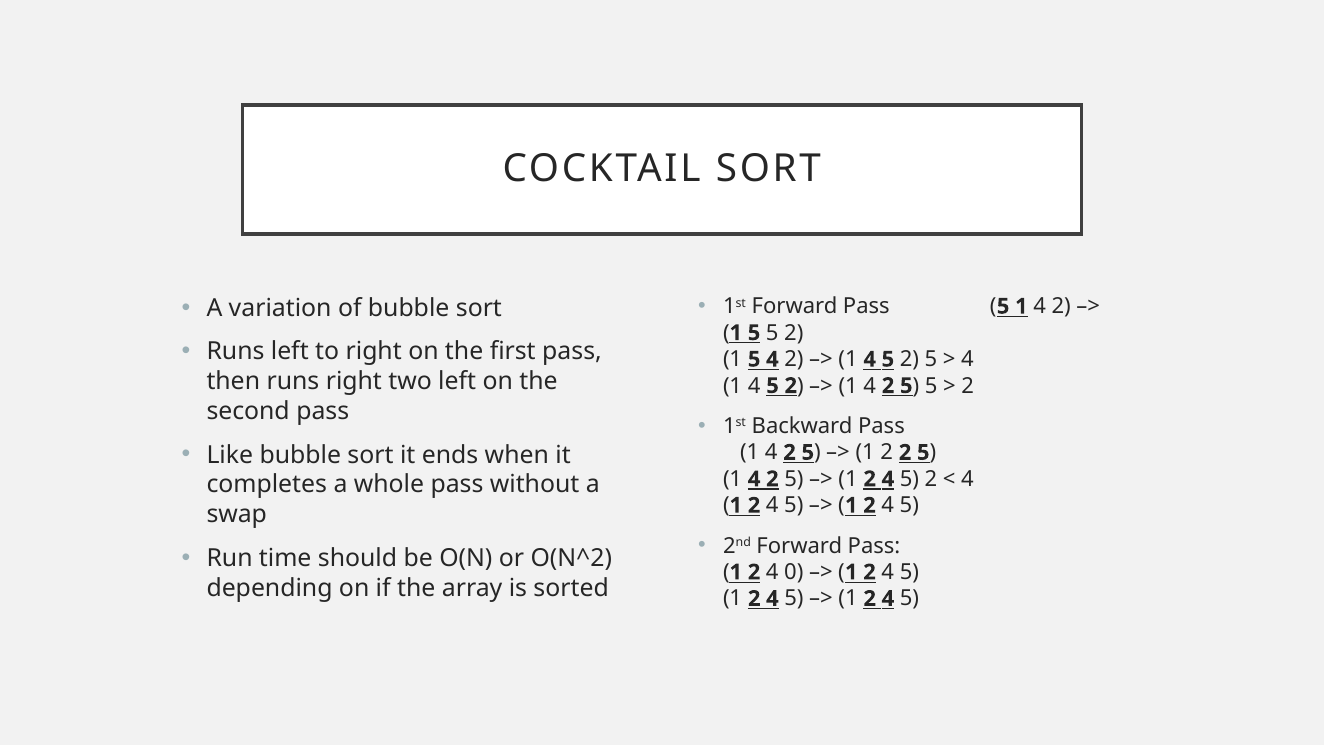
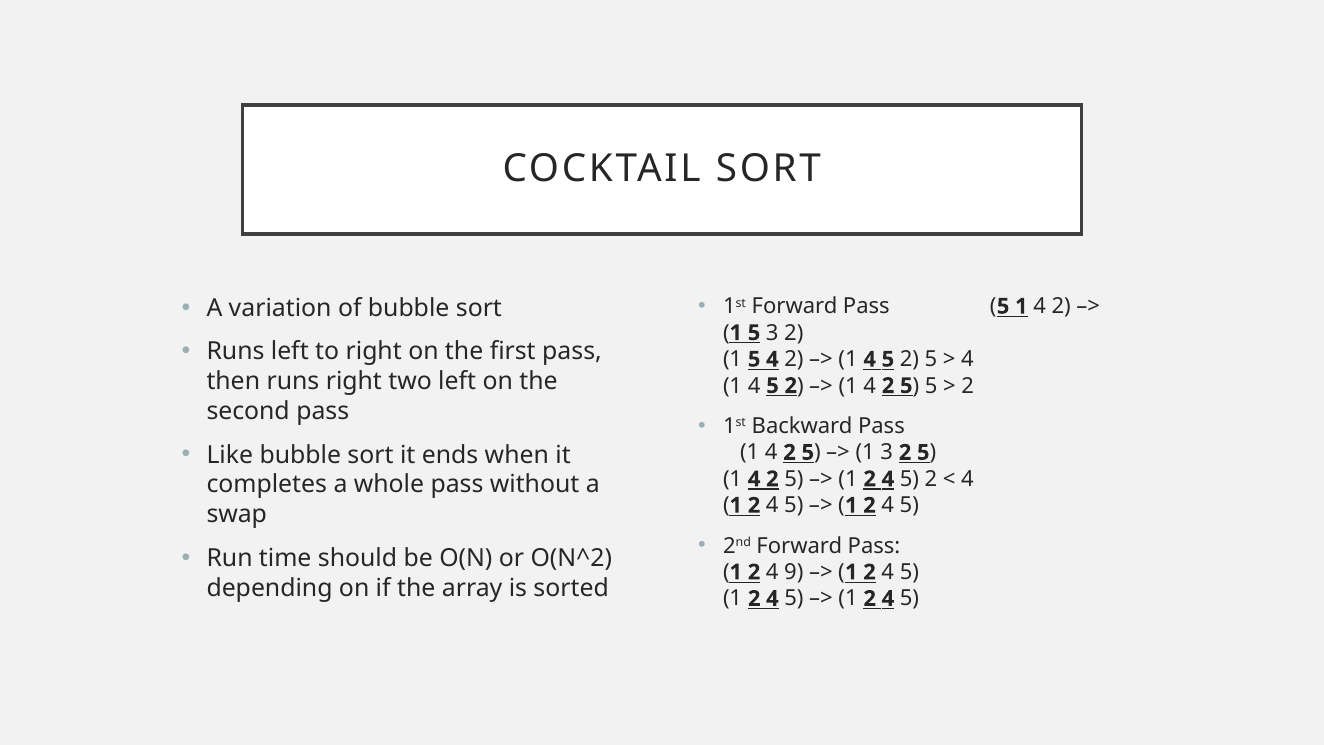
1 5 5: 5 -> 3
2 at (887, 452): 2 -> 3
0: 0 -> 9
